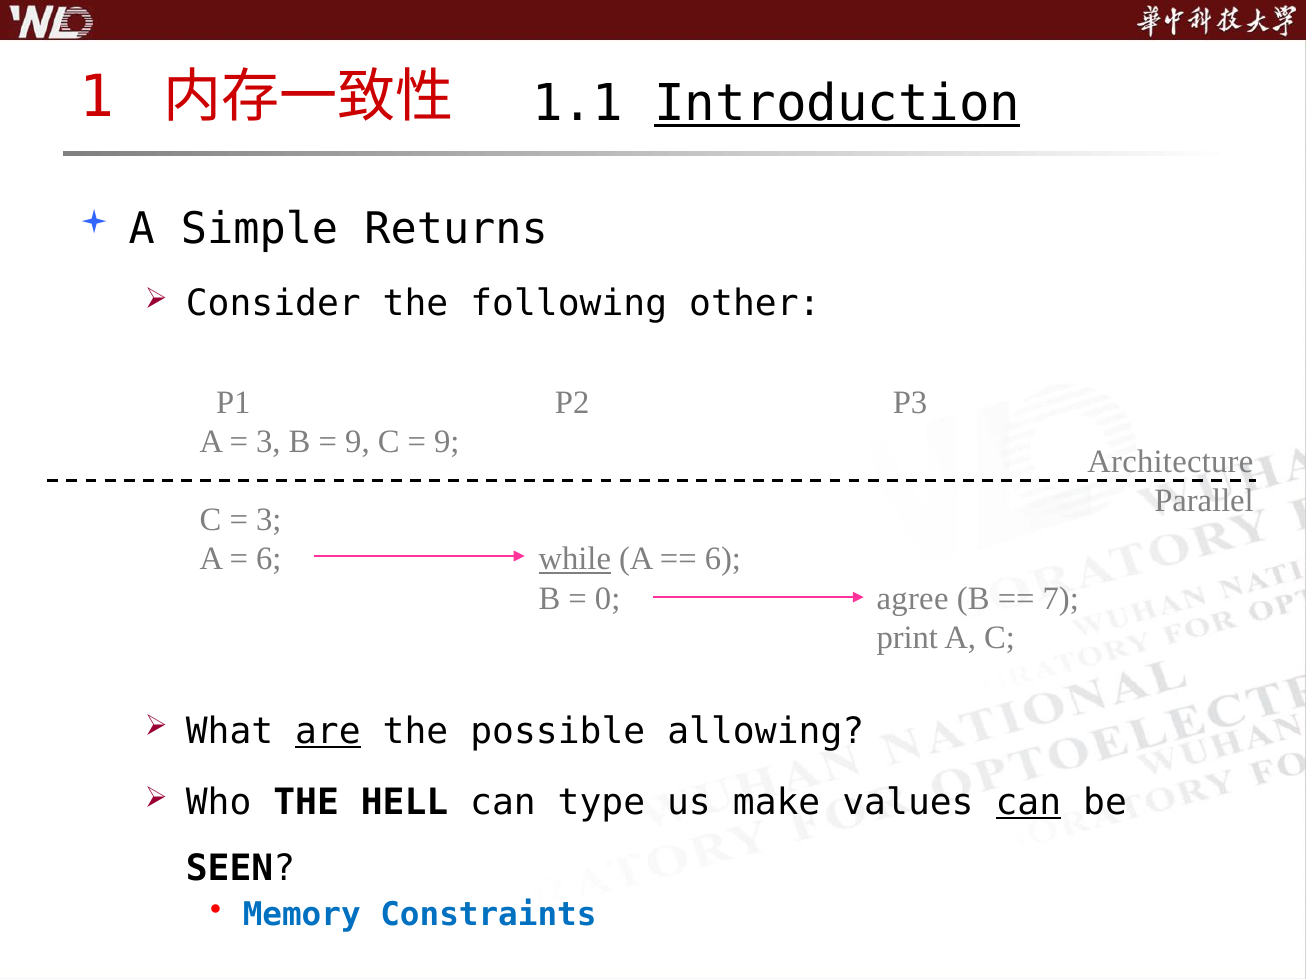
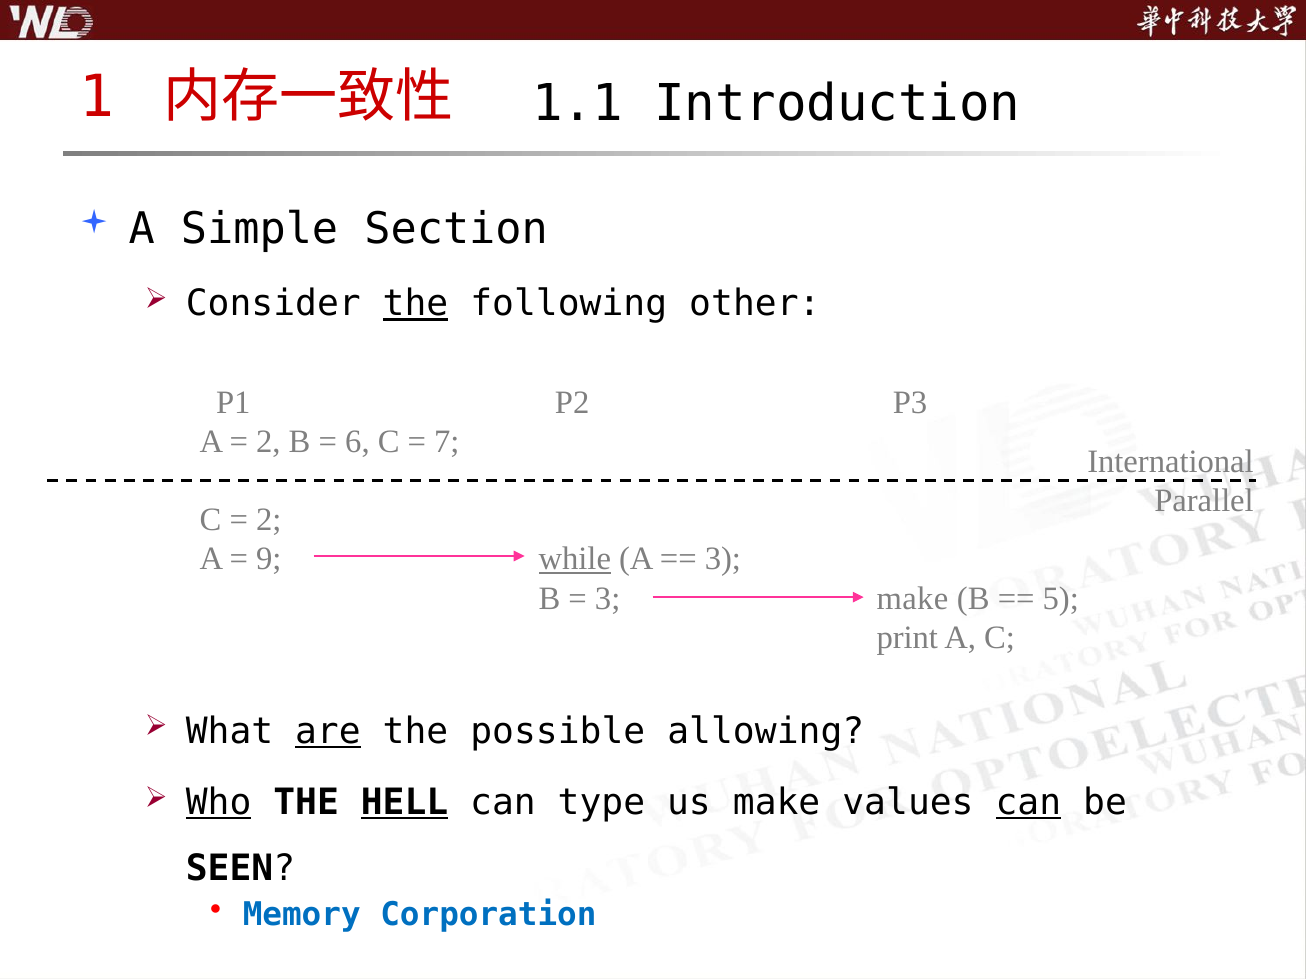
Introduction underline: present -> none
Returns: Returns -> Section
the at (415, 304) underline: none -> present
3 at (268, 442): 3 -> 2
9 at (357, 442): 9 -> 6
9 at (447, 442): 9 -> 7
Architecture: Architecture -> International
3 at (269, 520): 3 -> 2
6 at (269, 559): 6 -> 9
6 at (723, 559): 6 -> 3
0 at (608, 599): 0 -> 3
agree at (913, 599): agree -> make
7: 7 -> 5
Who underline: none -> present
HELL underline: none -> present
Constraints: Constraints -> Corporation
